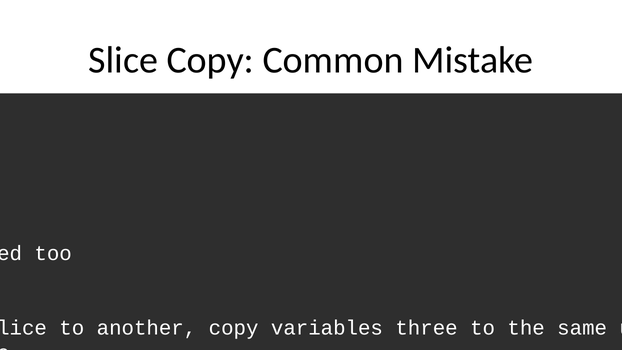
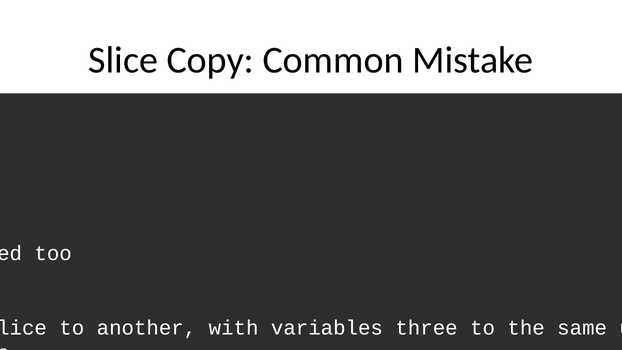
another copy: copy -> with
